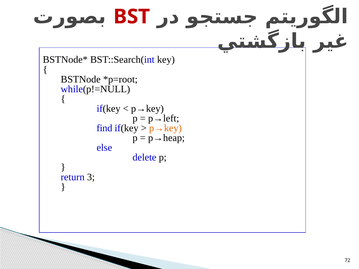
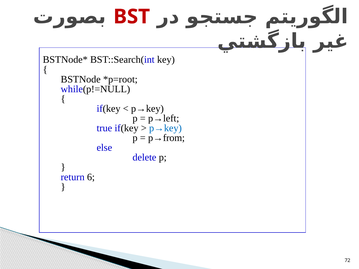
find: find -> true
p→key at (165, 128) colour: orange -> blue
p→heap: p→heap -> p→from
3: 3 -> 6
